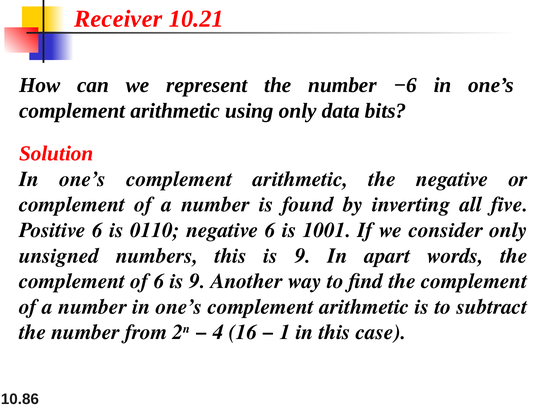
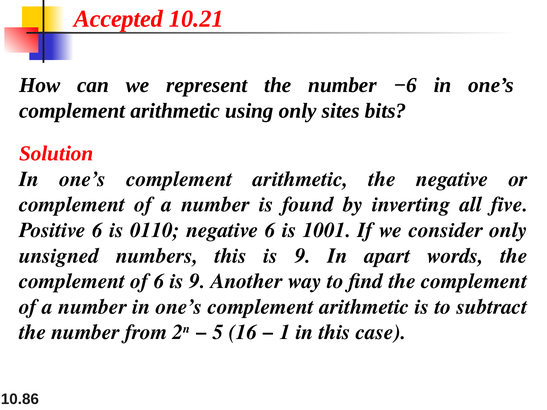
Receiver: Receiver -> Accepted
data: data -> sites
4: 4 -> 5
